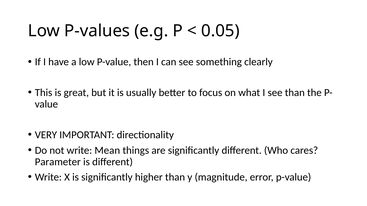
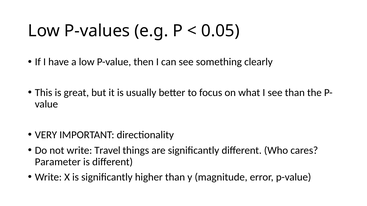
Mean: Mean -> Travel
